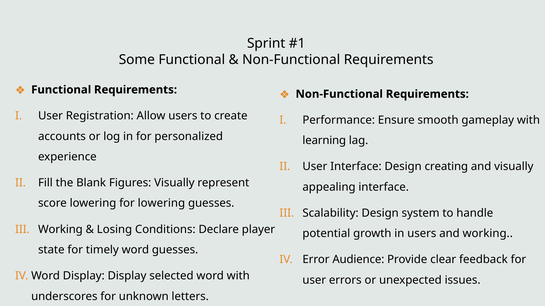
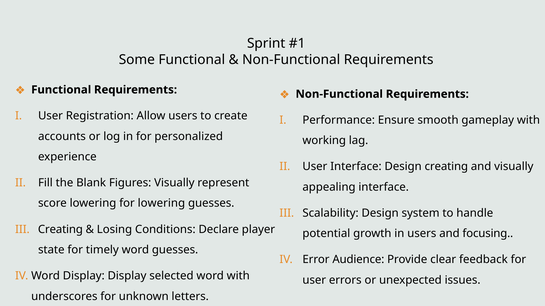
learning: learning -> working
Working at (60, 230): Working -> Creating
and working: working -> focusing
